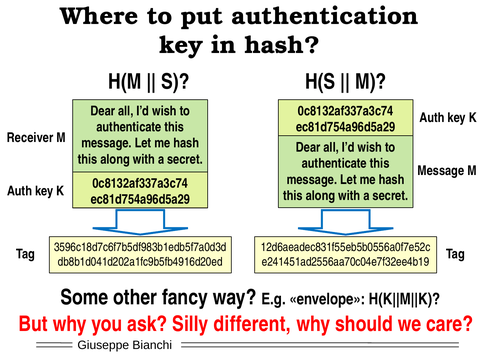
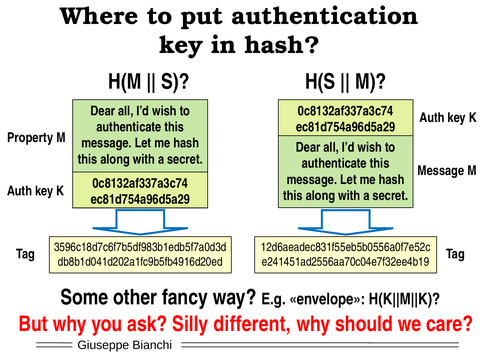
Receiver: Receiver -> Property
